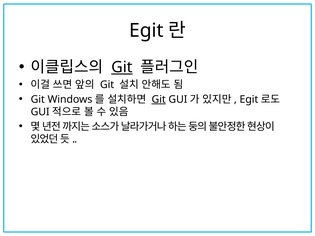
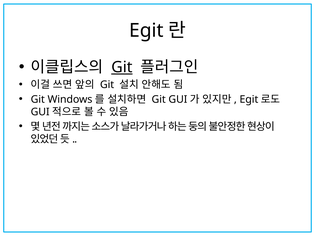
Git at (159, 99) underline: present -> none
